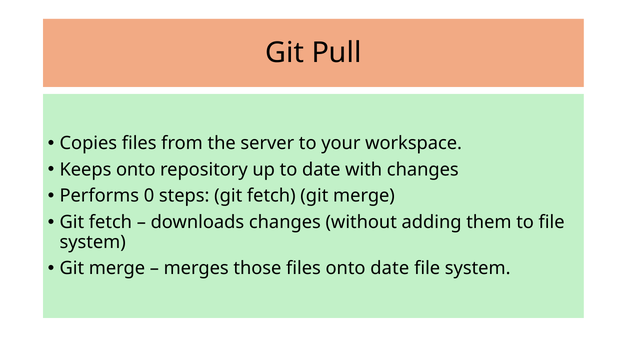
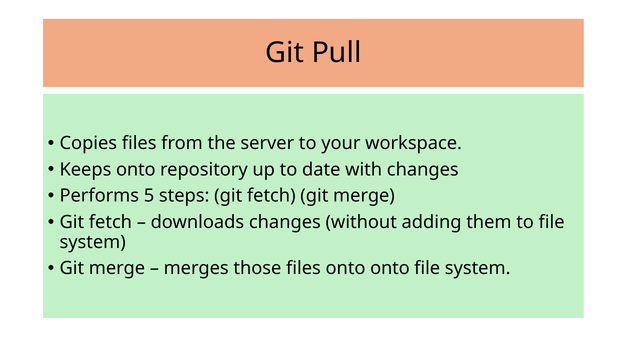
0: 0 -> 5
onto date: date -> onto
